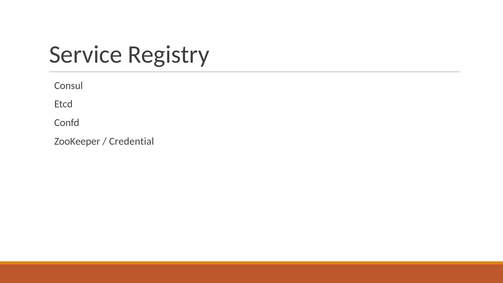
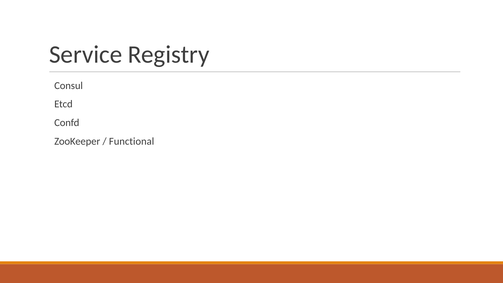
Credential: Credential -> Functional
